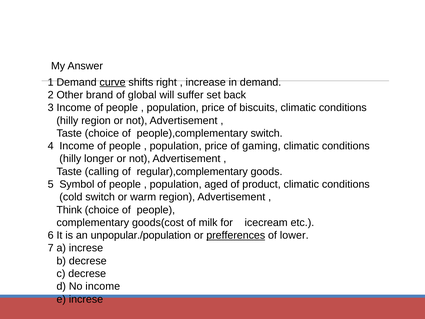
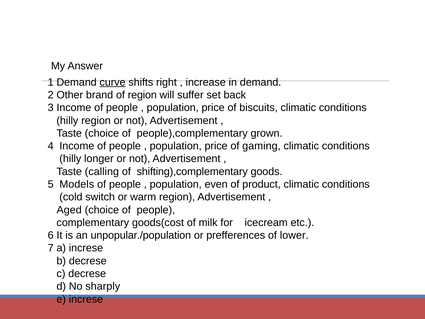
of global: global -> region
people),complementary switch: switch -> grown
regular),complementary: regular),complementary -> shifting),complementary
Symbol: Symbol -> Models
aged: aged -> even
Think: Think -> Aged
prefferences underline: present -> none
No income: income -> sharply
